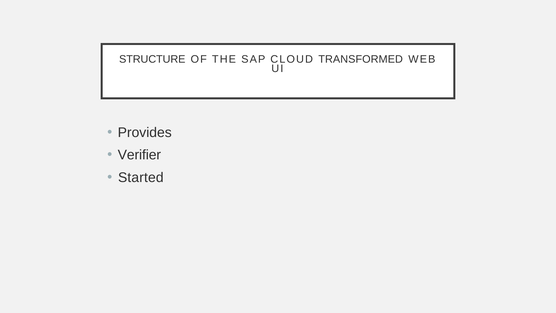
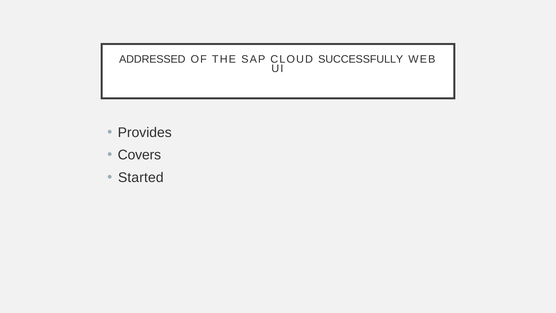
STRUCTURE: STRUCTURE -> ADDRESSED
TRANSFORMED: TRANSFORMED -> SUCCESSFULLY
Verifier: Verifier -> Covers
